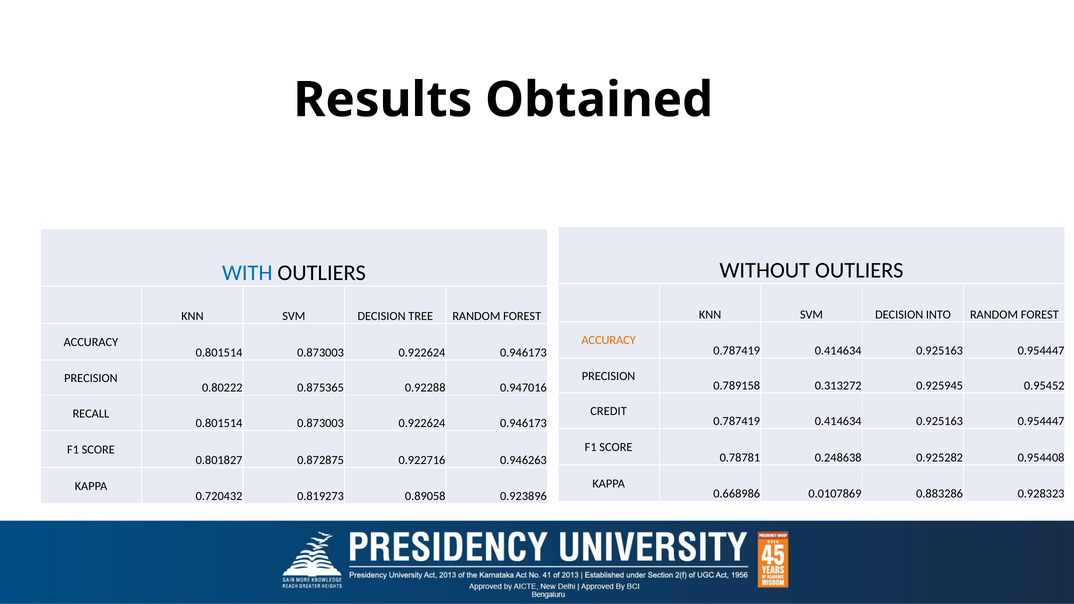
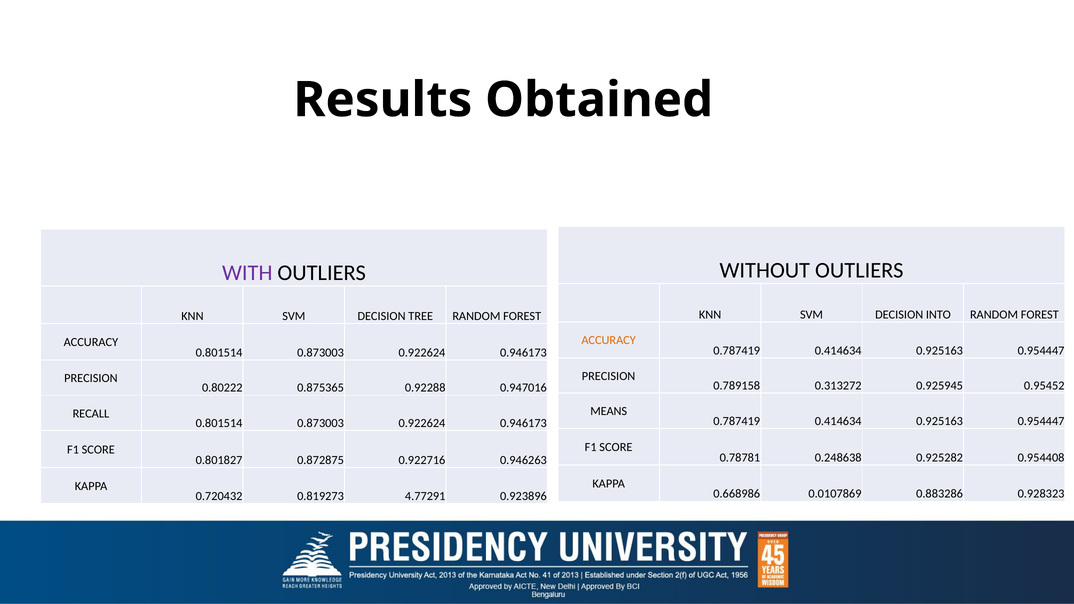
WITH colour: blue -> purple
CREDIT: CREDIT -> MEANS
0.89058: 0.89058 -> 4.77291
